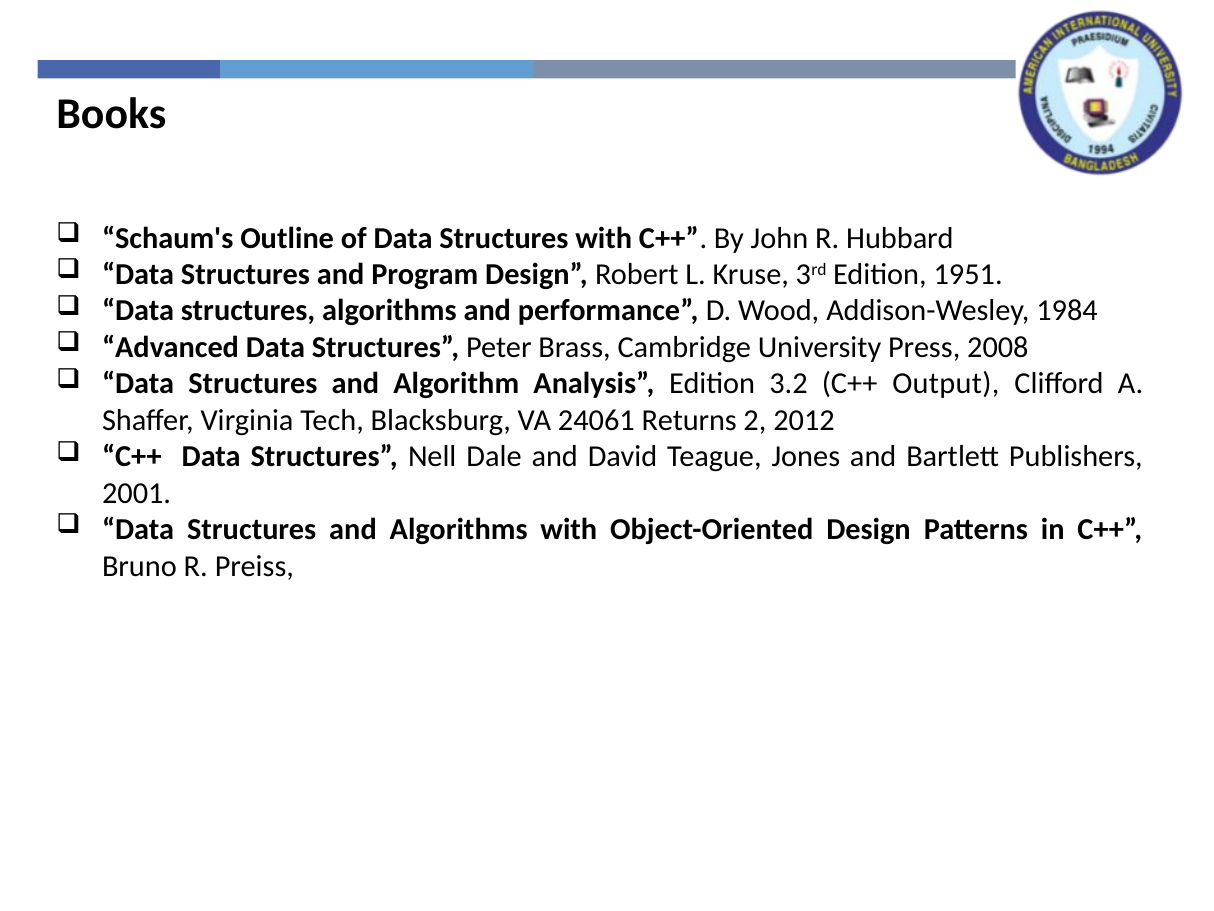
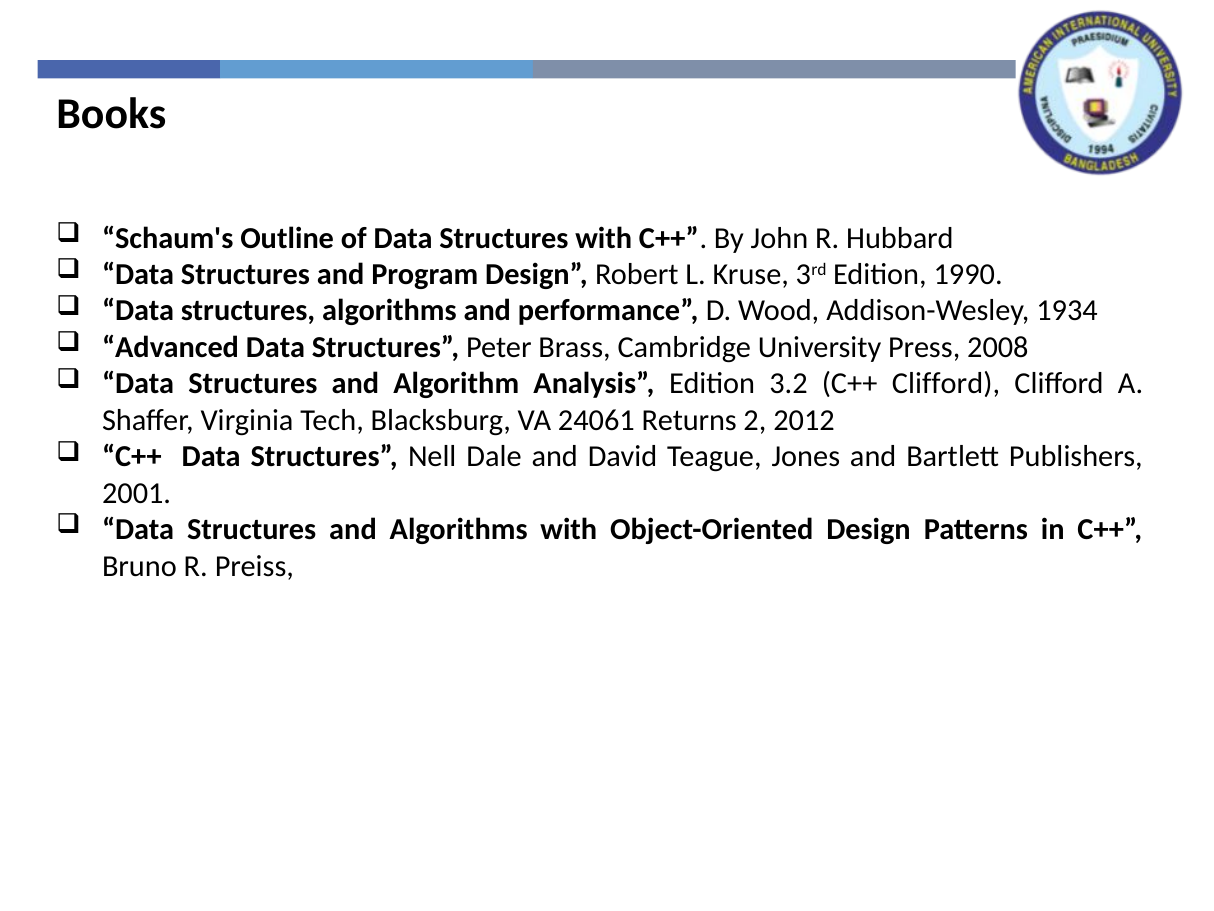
1951: 1951 -> 1990
1984: 1984 -> 1934
C++ Output: Output -> Clifford
